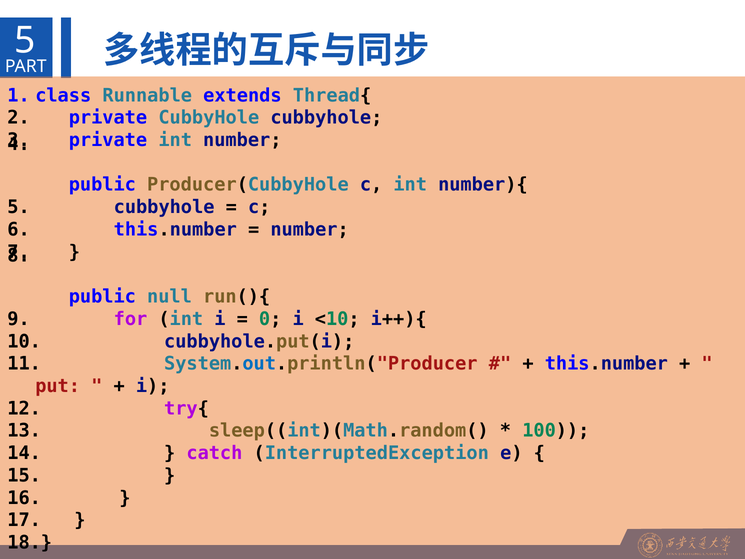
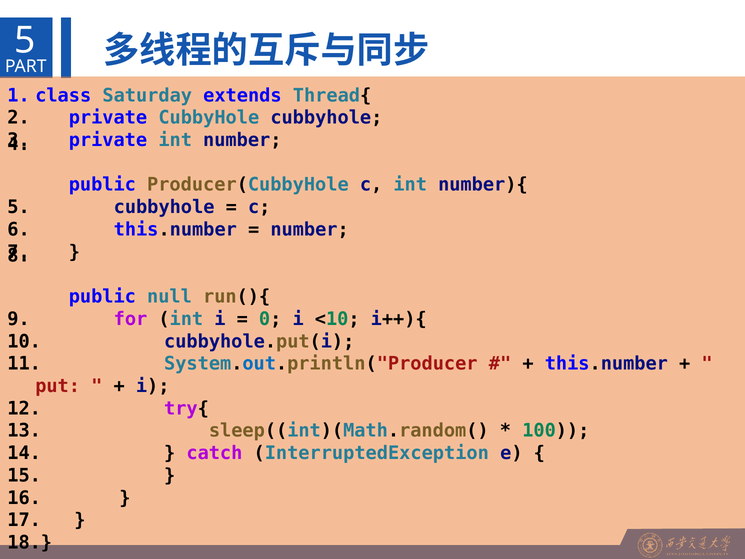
Runnable: Runnable -> Saturday
